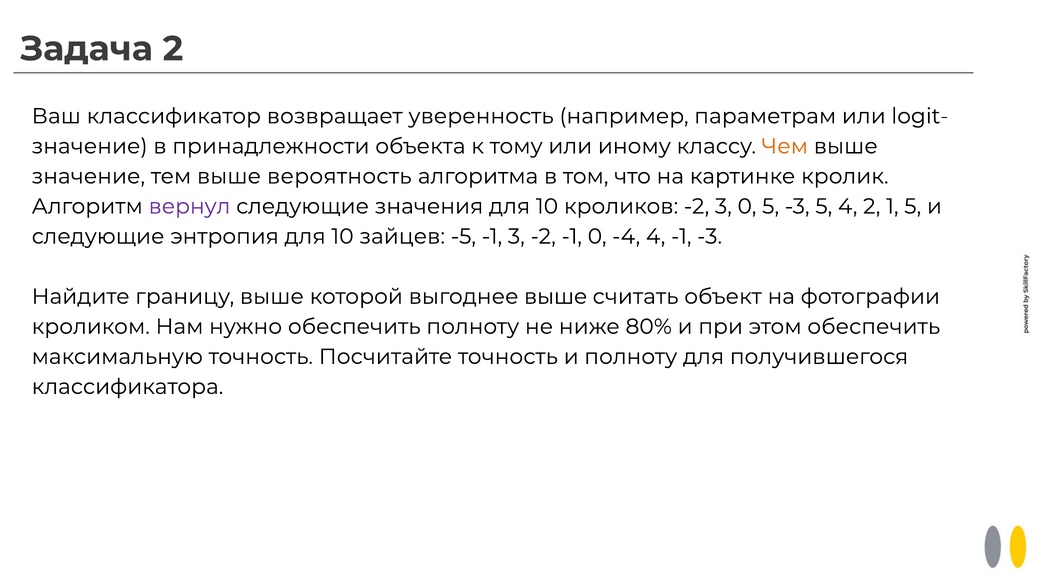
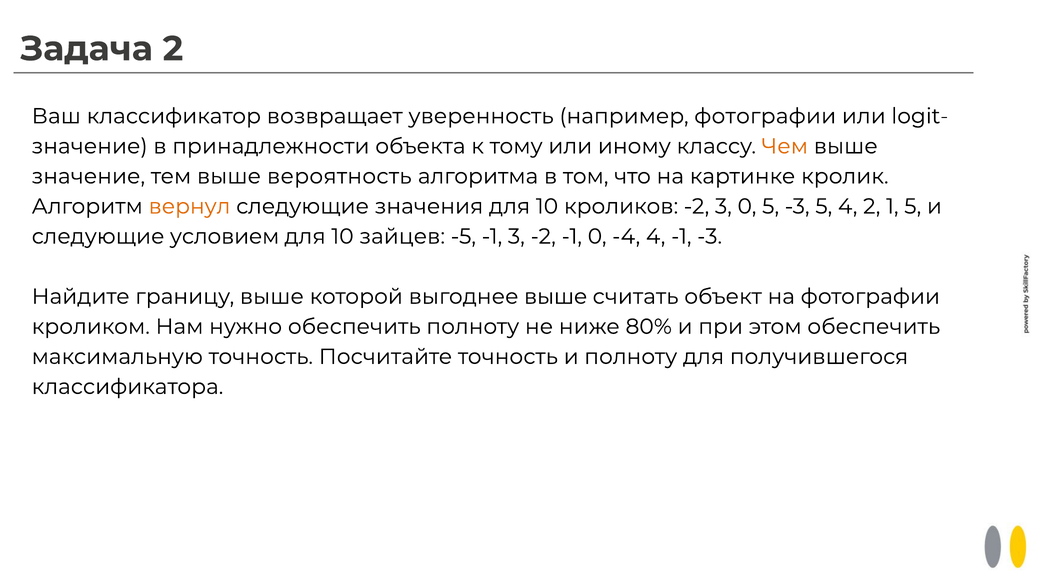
например параметрам: параметрам -> фотографии
вернул colour: purple -> orange
энтропия: энтропия -> условием
